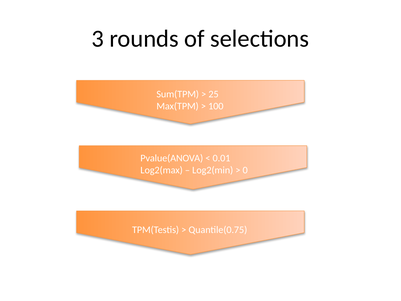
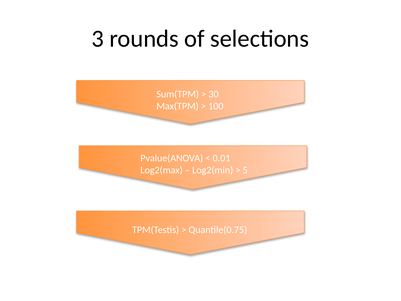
25: 25 -> 30
0: 0 -> 5
